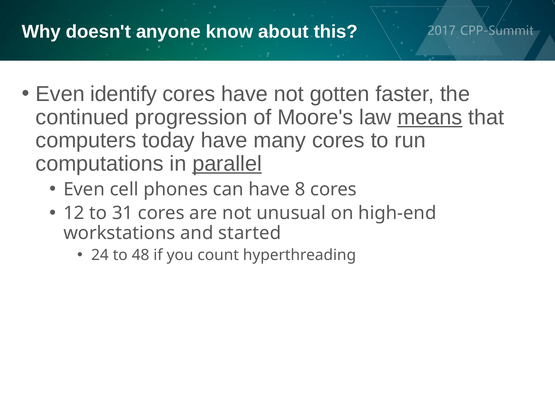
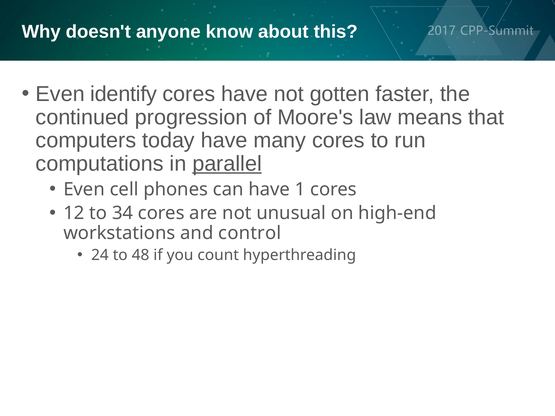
means underline: present -> none
8: 8 -> 1
31: 31 -> 34
started: started -> control
